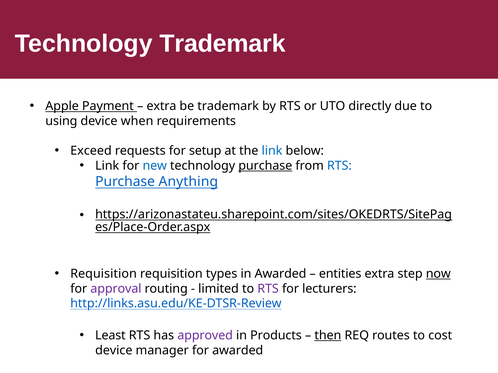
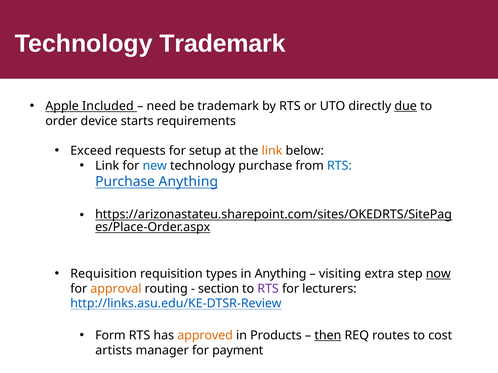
Payment: Payment -> Included
extra at (161, 106): extra -> need
due underline: none -> present
using: using -> order
when: when -> starts
link at (272, 151) colour: blue -> orange
purchase at (265, 166) underline: present -> none
in Awarded: Awarded -> Anything
entities: entities -> visiting
approval colour: purple -> orange
limited: limited -> section
Least: Least -> Form
approved colour: purple -> orange
device at (114, 351): device -> artists
for awarded: awarded -> payment
